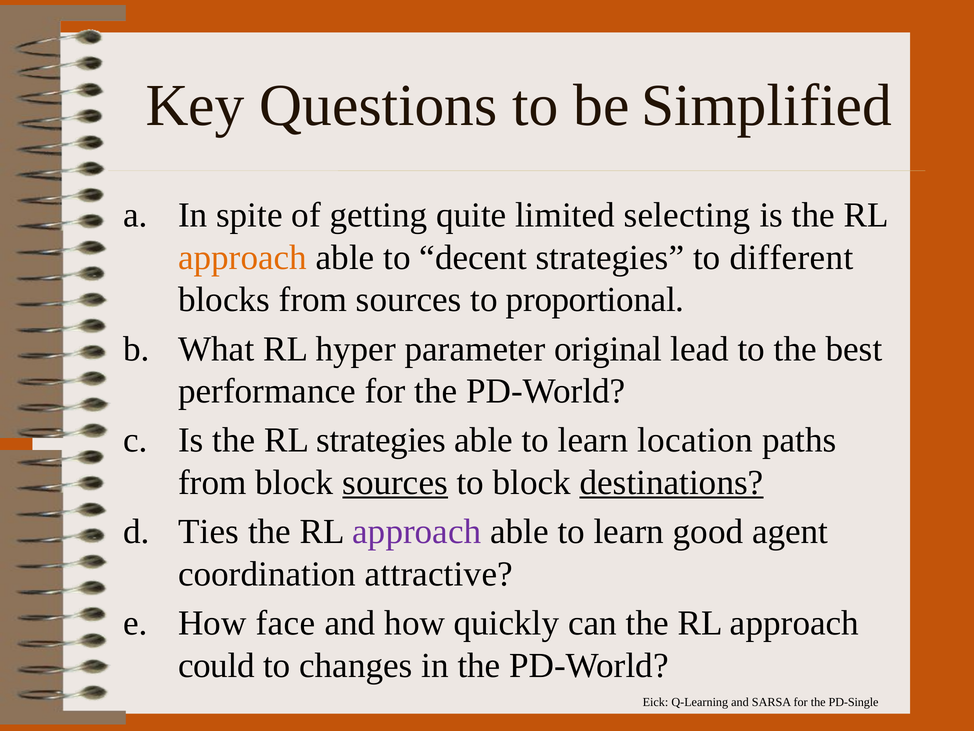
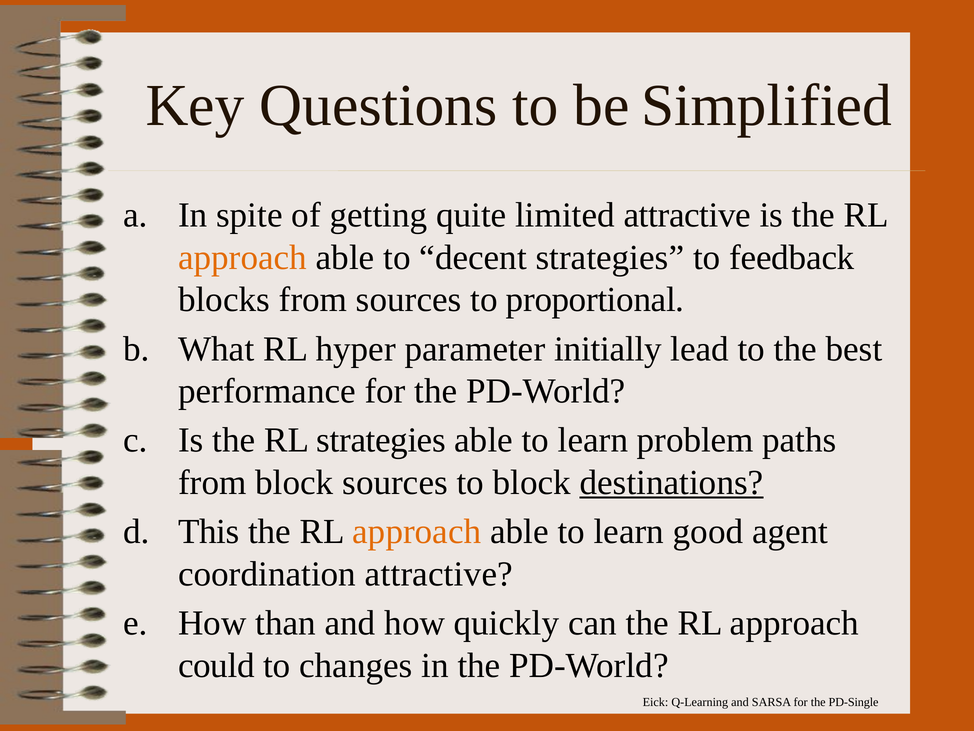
limited selecting: selecting -> attractive
different: different -> feedback
original: original -> initially
location: location -> problem
sources at (395, 482) underline: present -> none
Ties: Ties -> This
approach at (417, 531) colour: purple -> orange
face: face -> than
